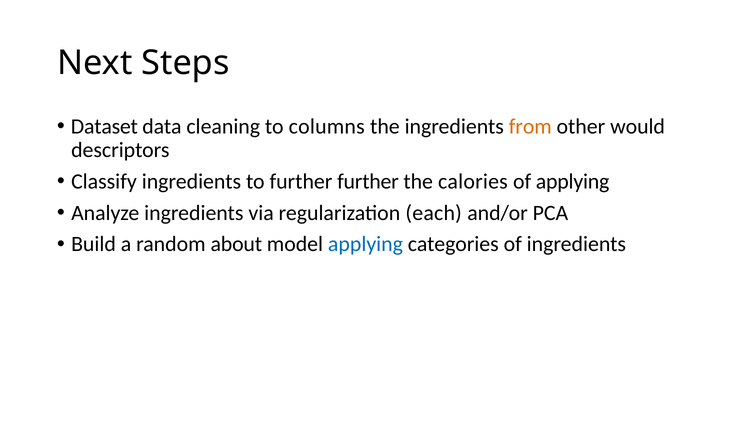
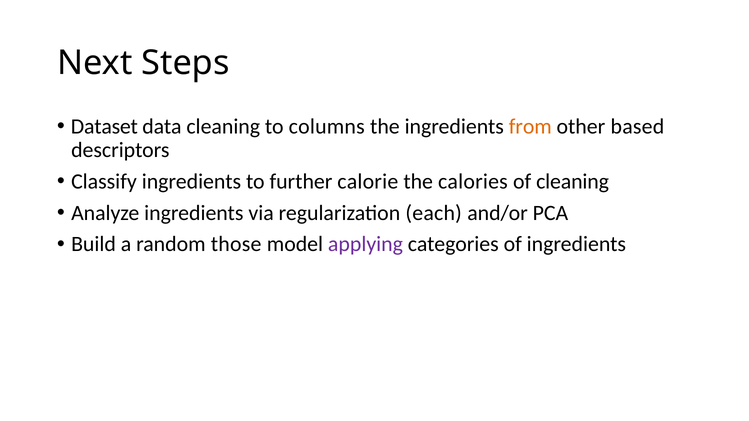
would: would -> based
further further: further -> calorie
of applying: applying -> cleaning
about: about -> those
applying at (365, 244) colour: blue -> purple
